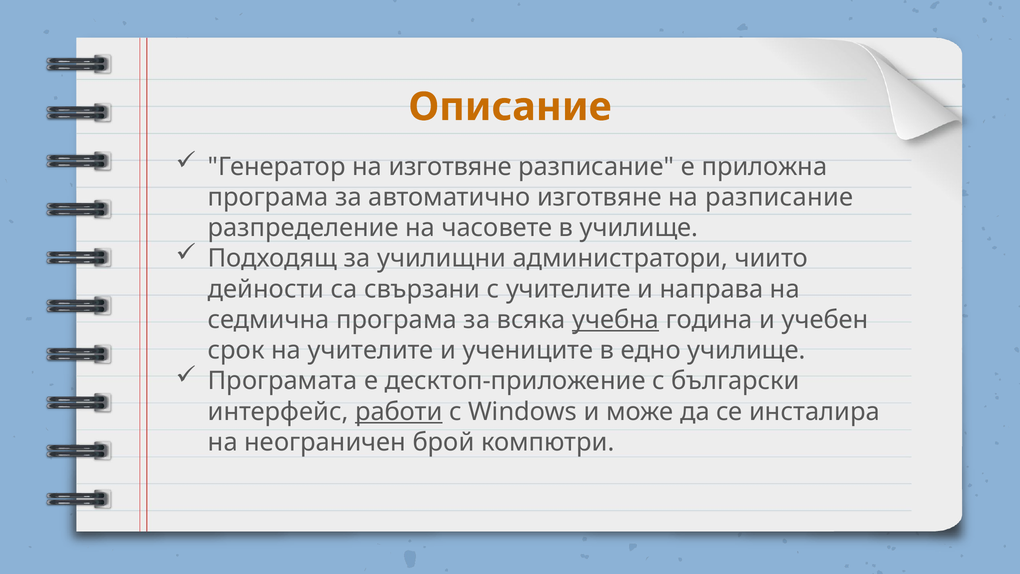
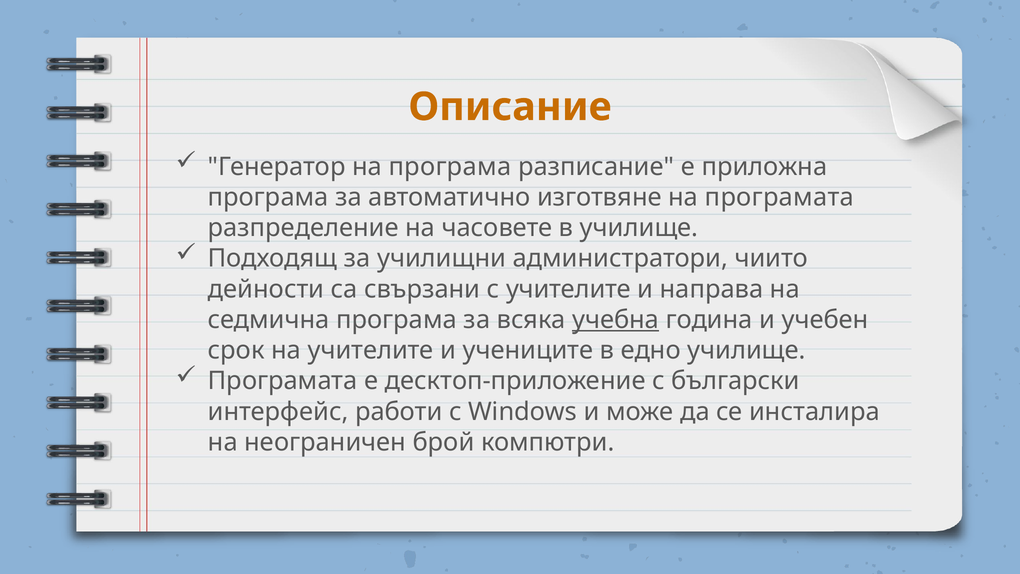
на изготвяне: изготвяне -> програма
на разписание: разписание -> програмата
работи underline: present -> none
